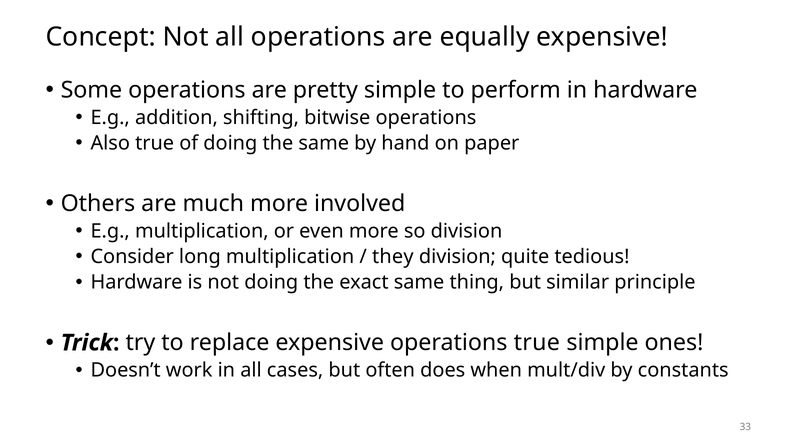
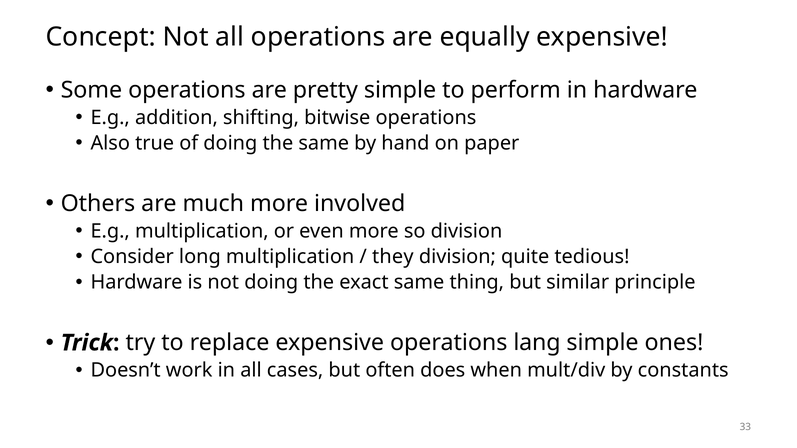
operations true: true -> lang
